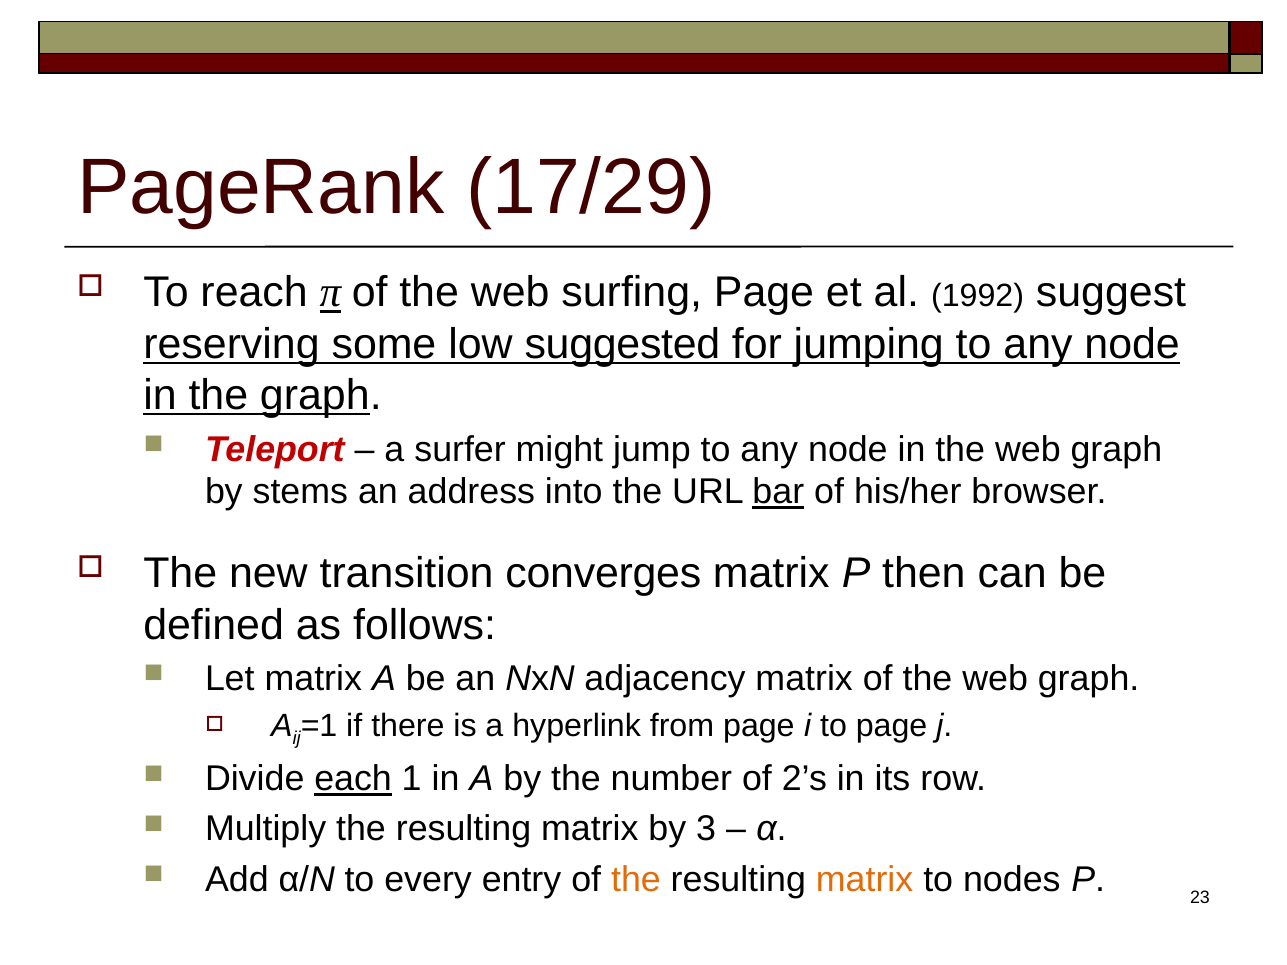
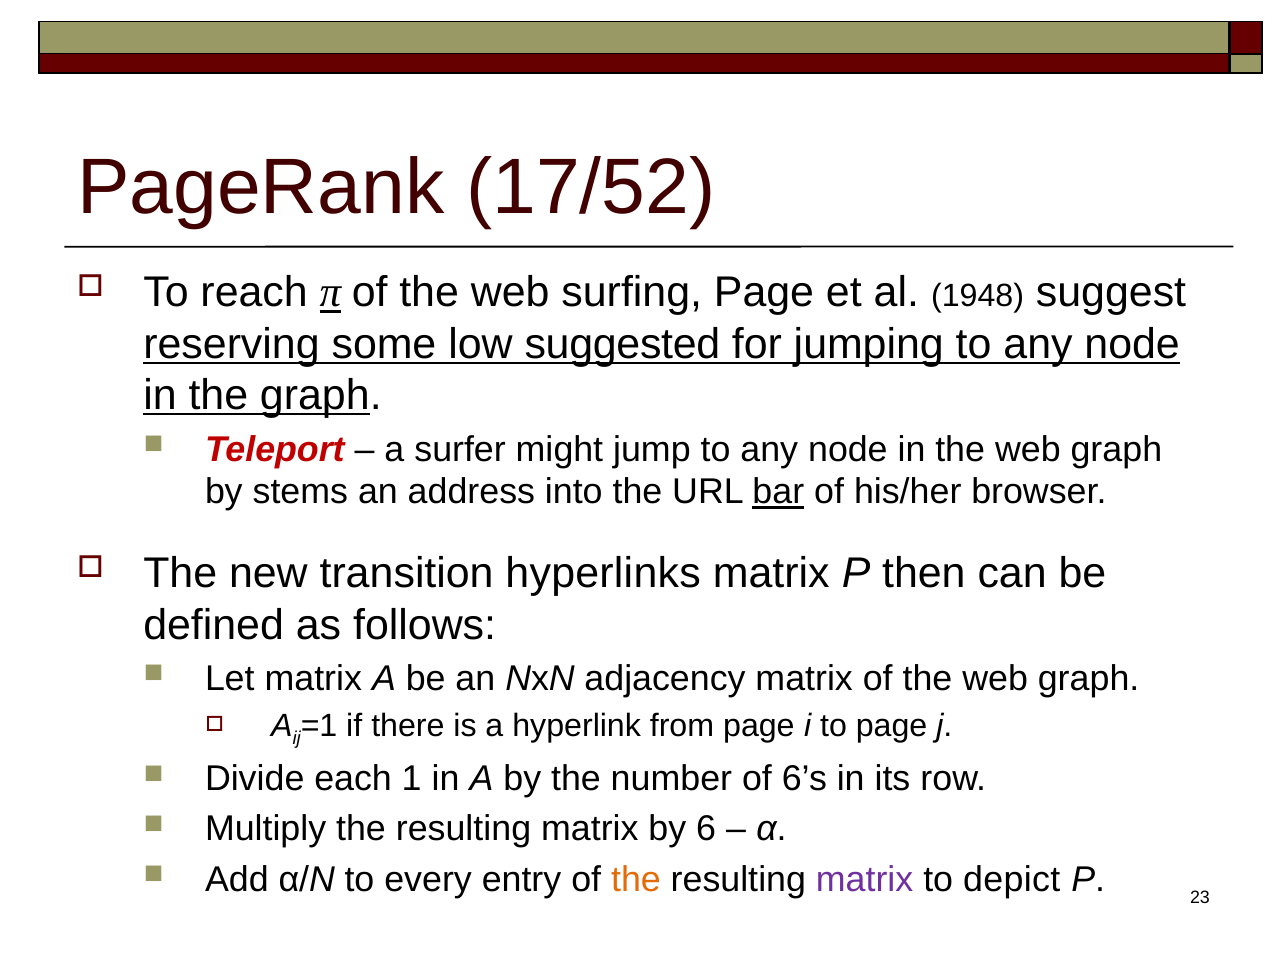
17/29: 17/29 -> 17/52
1992: 1992 -> 1948
converges: converges -> hyperlinks
each underline: present -> none
2’s: 2’s -> 6’s
3: 3 -> 6
matrix at (865, 879) colour: orange -> purple
nodes: nodes -> depict
